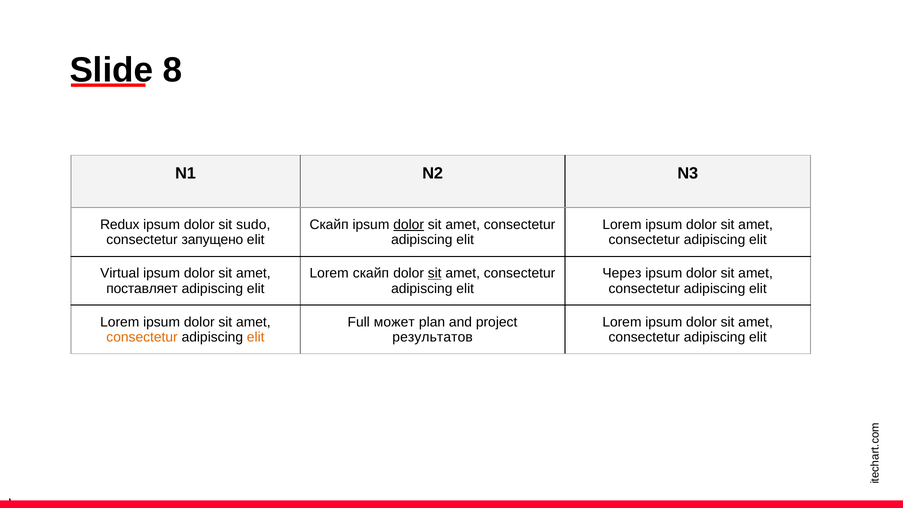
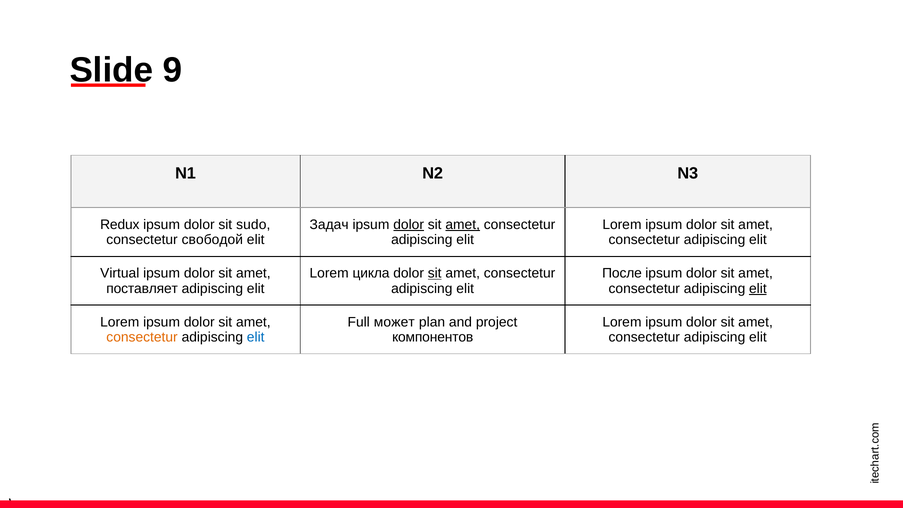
8: 8 -> 9
Скайп at (329, 225): Скайп -> Задач
amet at (463, 225) underline: none -> present
запущено: запущено -> свободой
Lorem скайп: скайп -> цикла
Через: Через -> После
elit at (758, 289) underline: none -> present
elit at (256, 337) colour: orange -> blue
результатов: результатов -> компонентов
